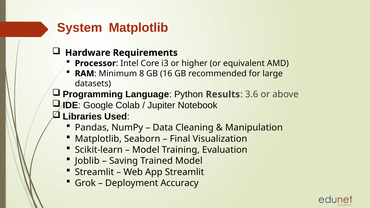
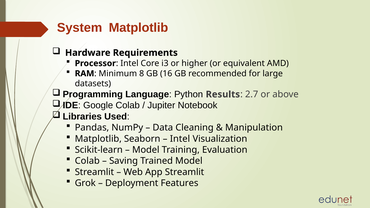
3.6: 3.6 -> 2.7
Final at (180, 139): Final -> Intel
Joblib at (87, 161): Joblib -> Colab
Accuracy: Accuracy -> Features
